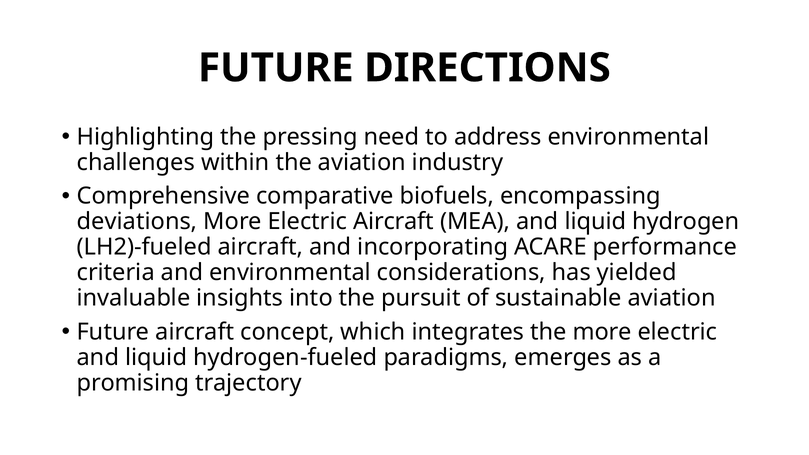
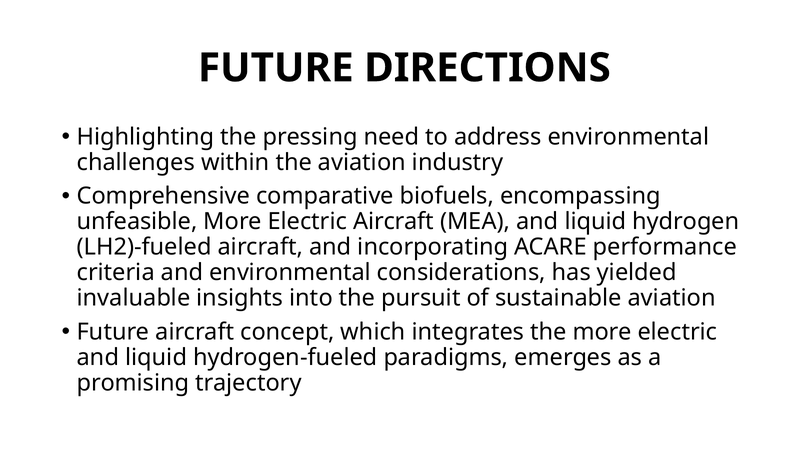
deviations: deviations -> unfeasible
